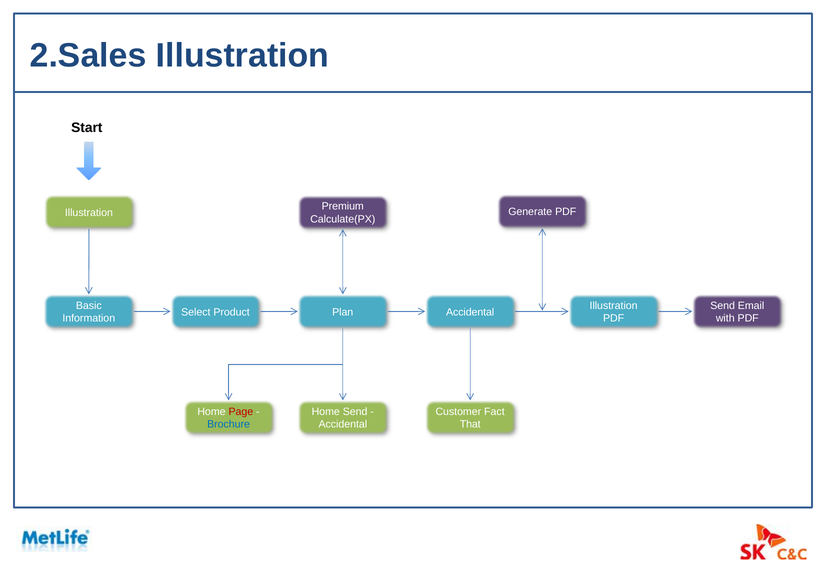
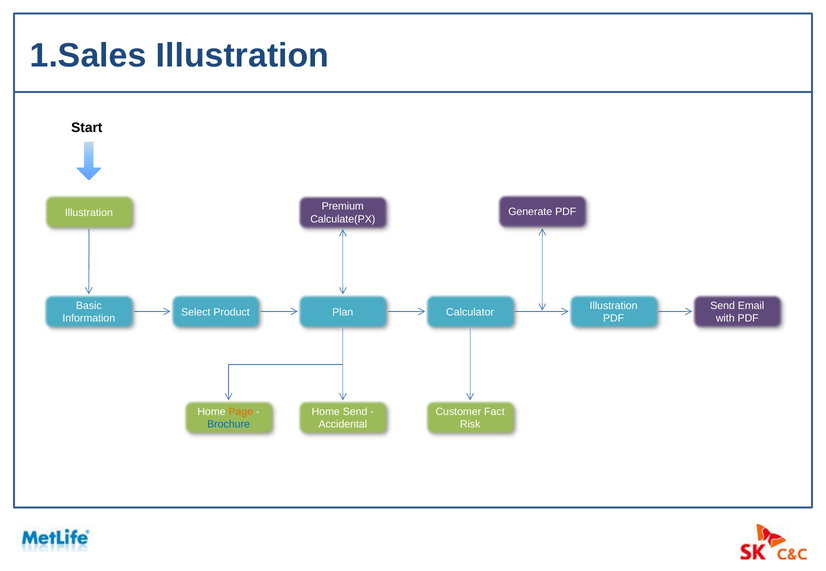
2.Sales: 2.Sales -> 1.Sales
Plan Accidental: Accidental -> Calculator
Page colour: red -> orange
That: That -> Risk
